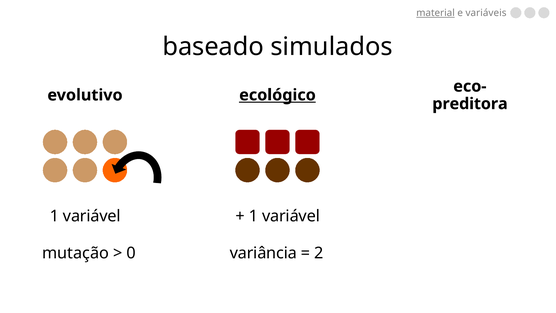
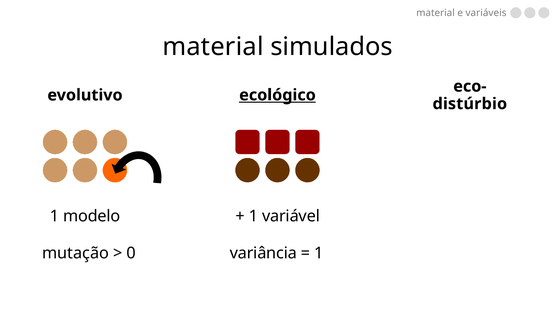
material at (436, 13) underline: present -> none
baseado at (213, 47): baseado -> material
preditora: preditora -> distúrbio
variável at (92, 216): variável -> modelo
2 at (319, 253): 2 -> 1
